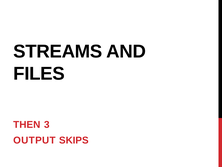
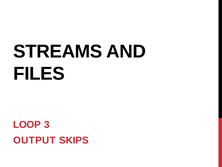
THEN: THEN -> LOOP
